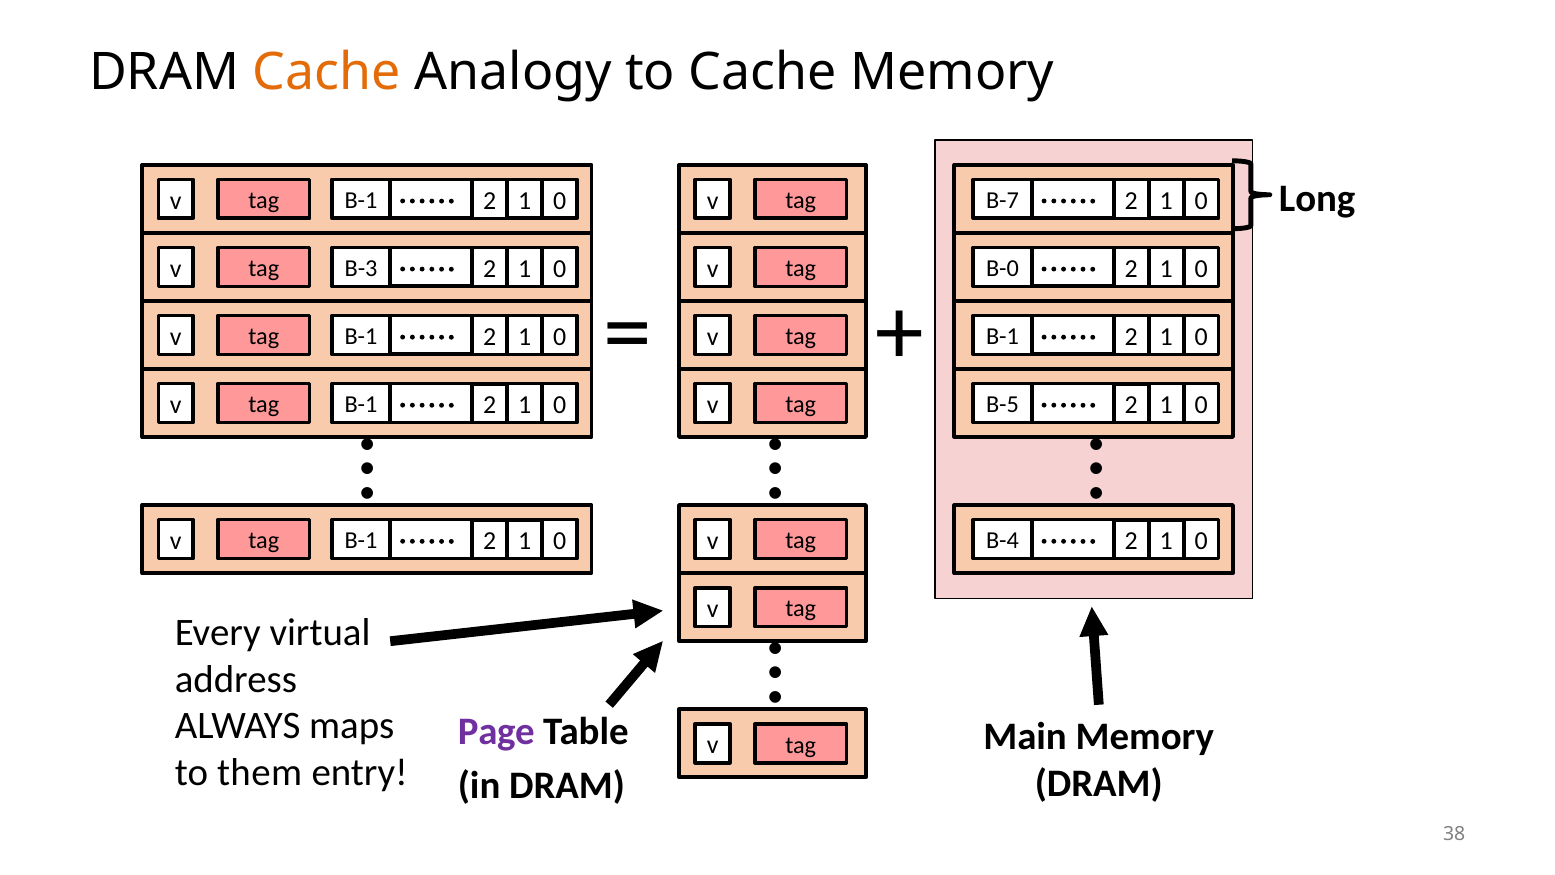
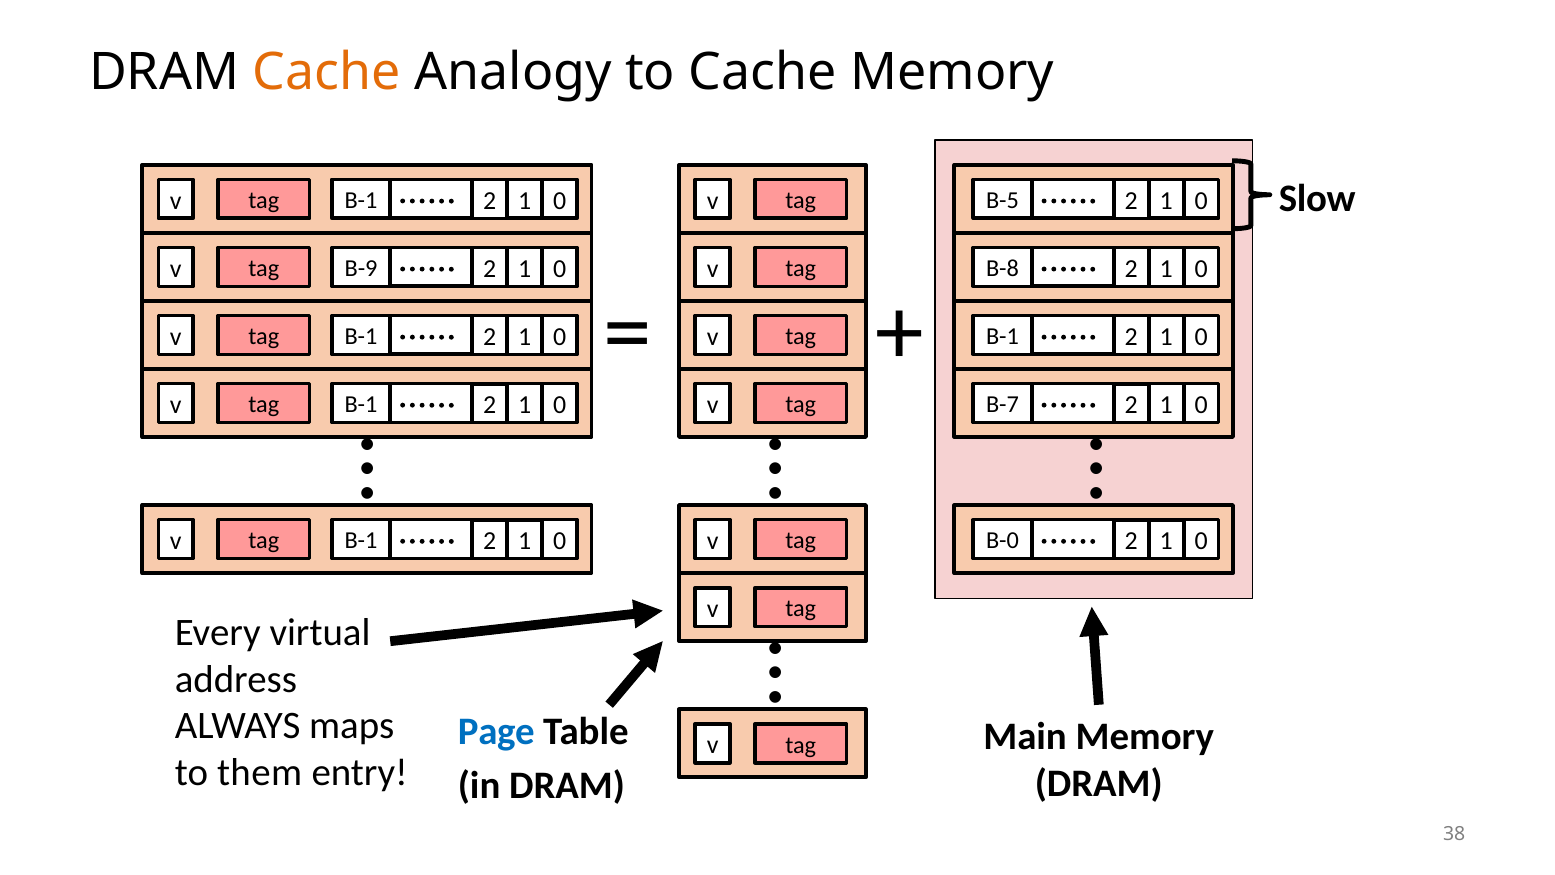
Long: Long -> Slow
B-7: B-7 -> B-5
B-3: B-3 -> B-9
B-0: B-0 -> B-8
B-5: B-5 -> B-7
B-4: B-4 -> B-0
Page colour: purple -> blue
